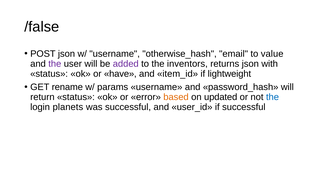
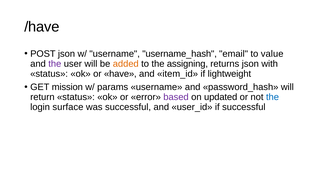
/false: /false -> /have
otherwise_hash: otherwise_hash -> username_hash
added colour: purple -> orange
inventors: inventors -> assigning
rename: rename -> mission
based colour: orange -> purple
planets: planets -> surface
